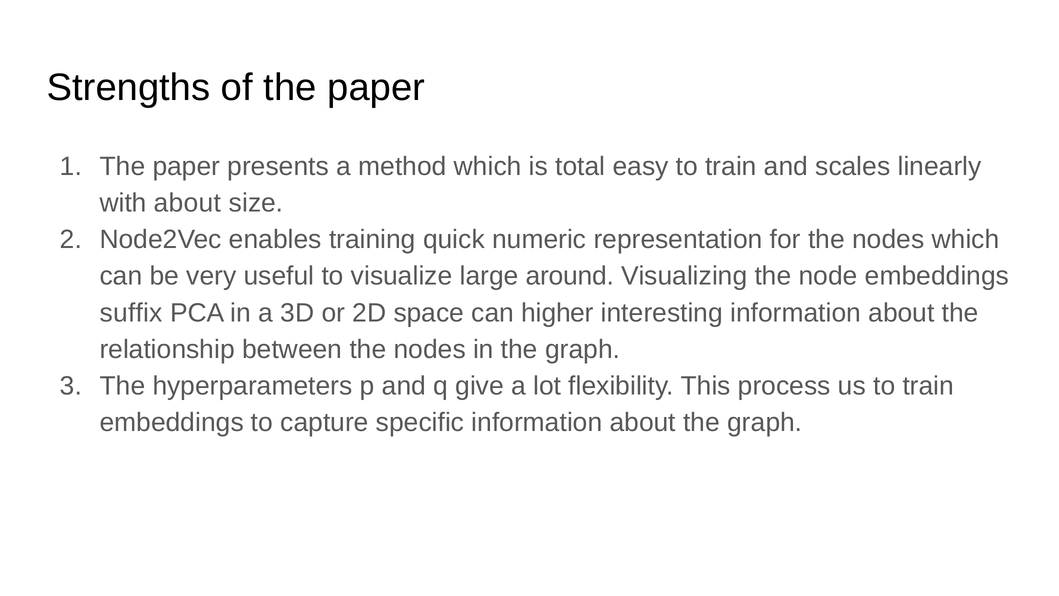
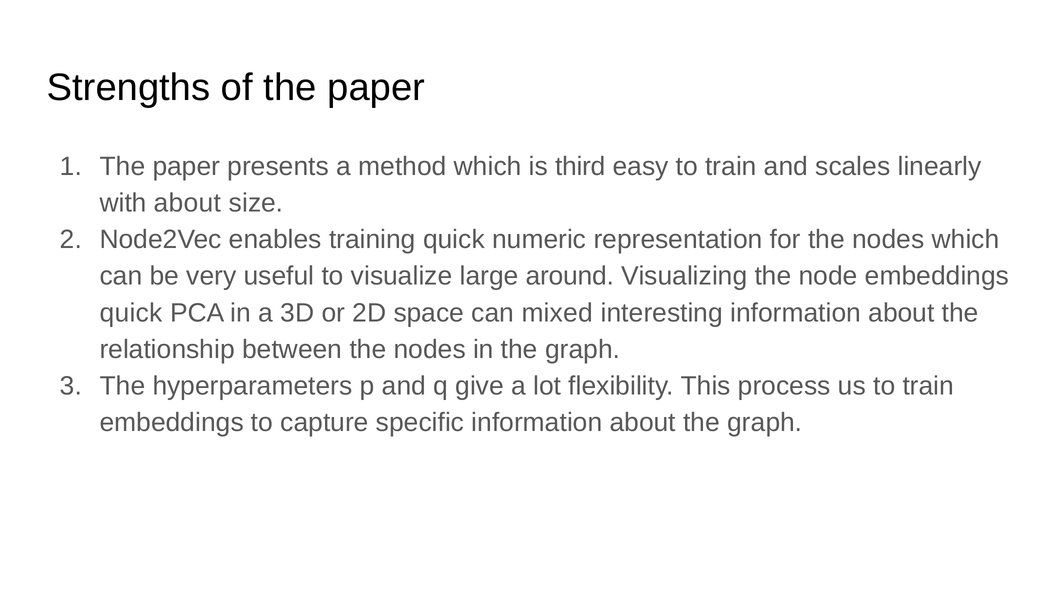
total: total -> third
suffix at (131, 313): suffix -> quick
higher: higher -> mixed
